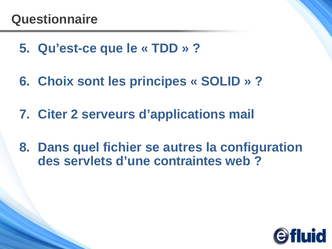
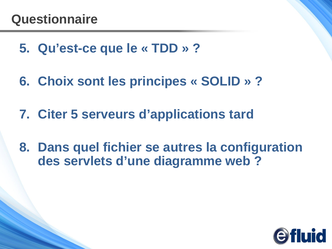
Citer 2: 2 -> 5
mail: mail -> tard
contraintes: contraintes -> diagramme
